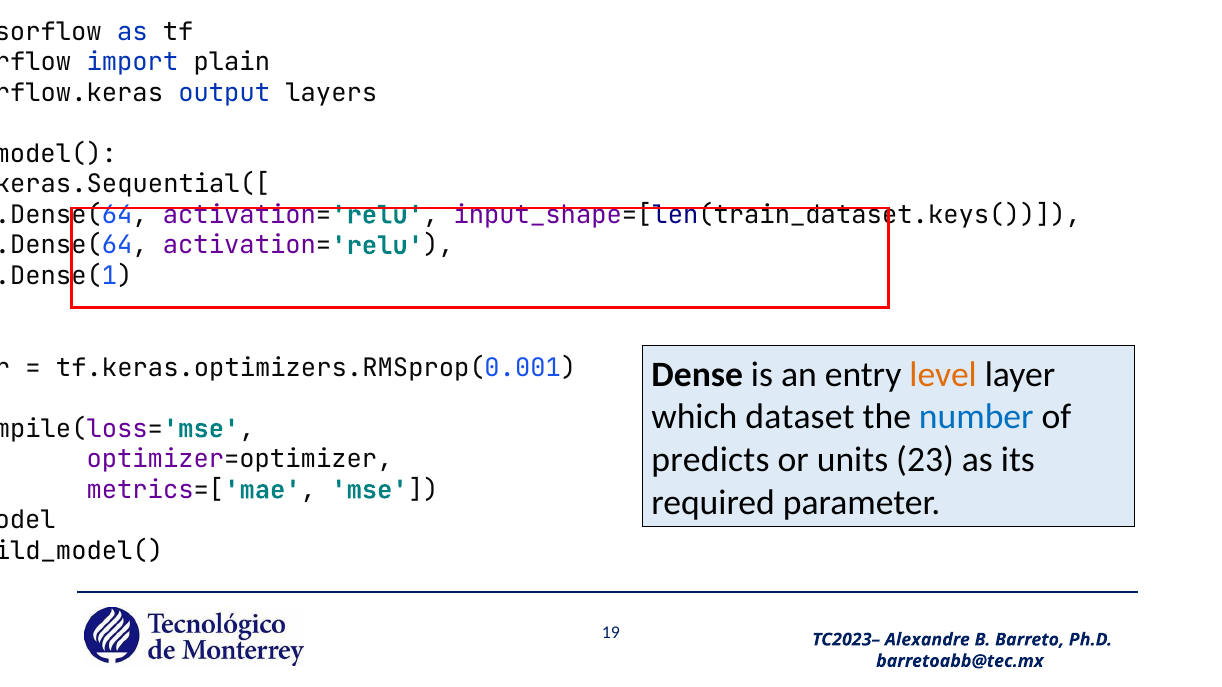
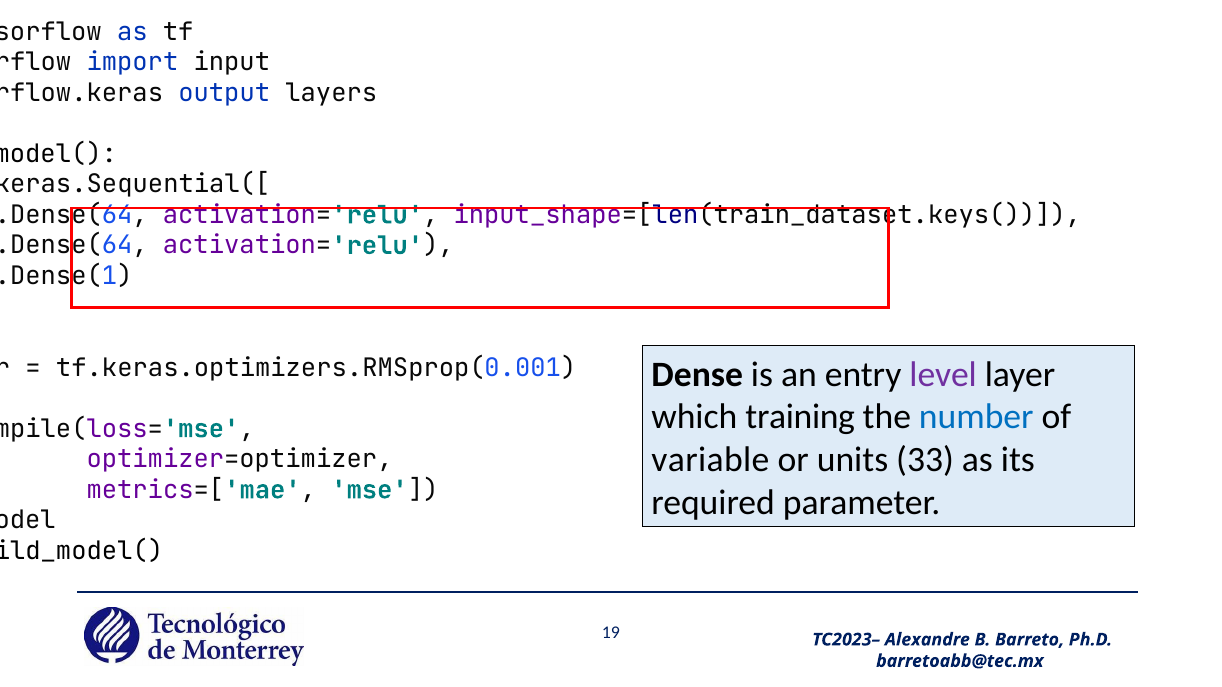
plain: plain -> input
level colour: orange -> purple
dataset: dataset -> training
predicts: predicts -> variable
23: 23 -> 33
